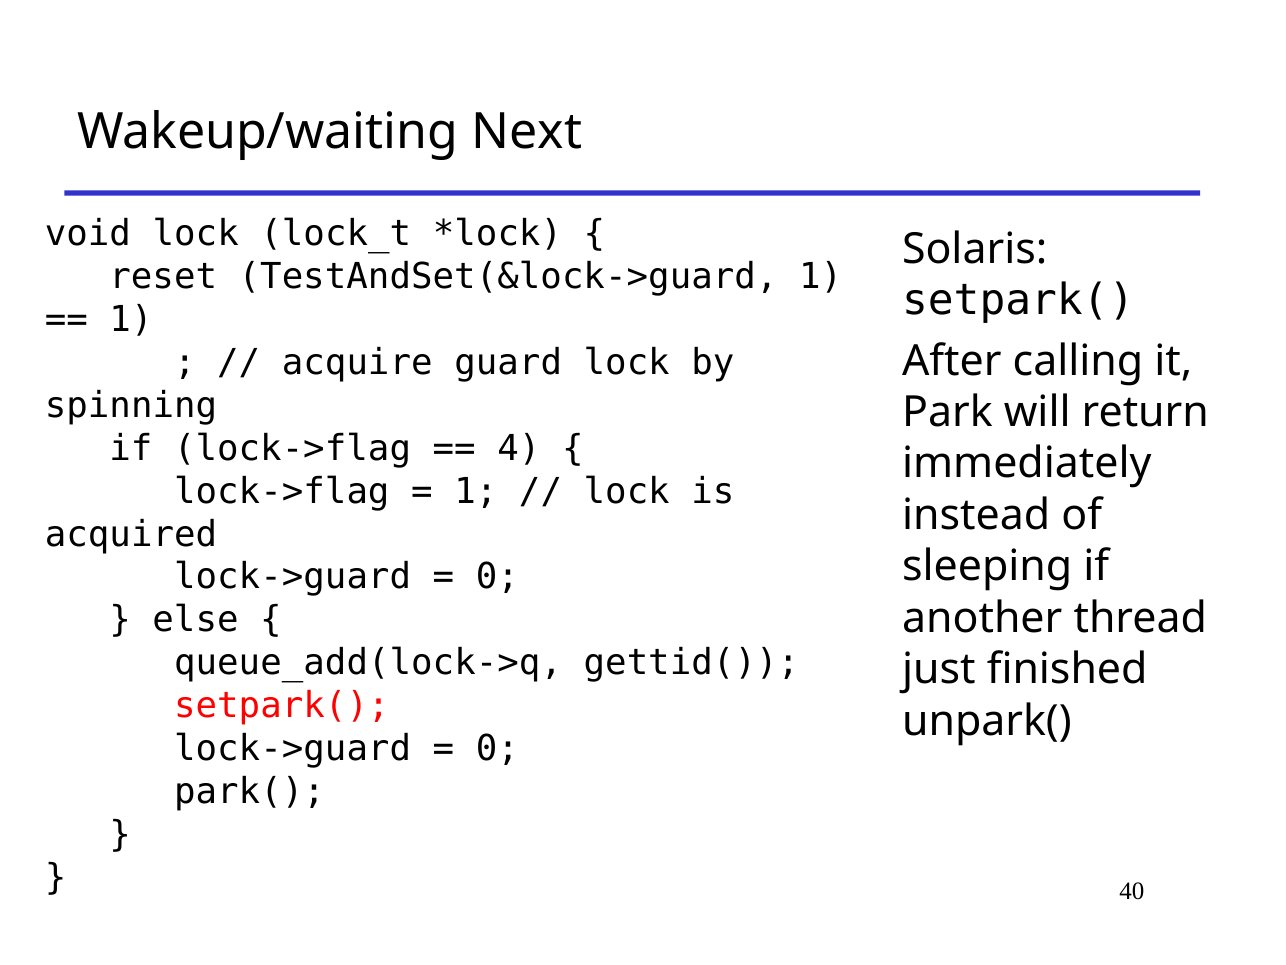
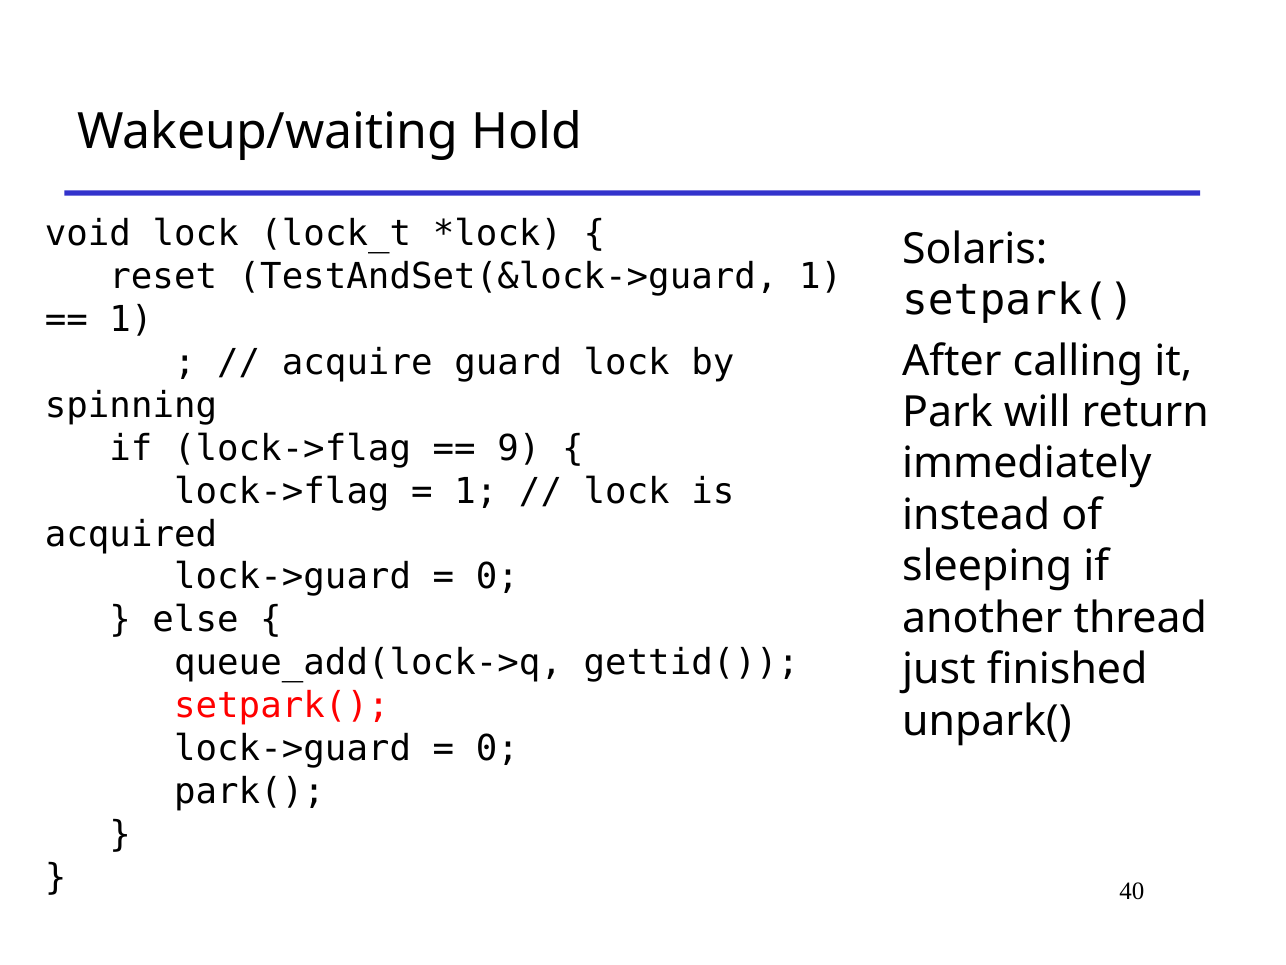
Next: Next -> Hold
4: 4 -> 9
